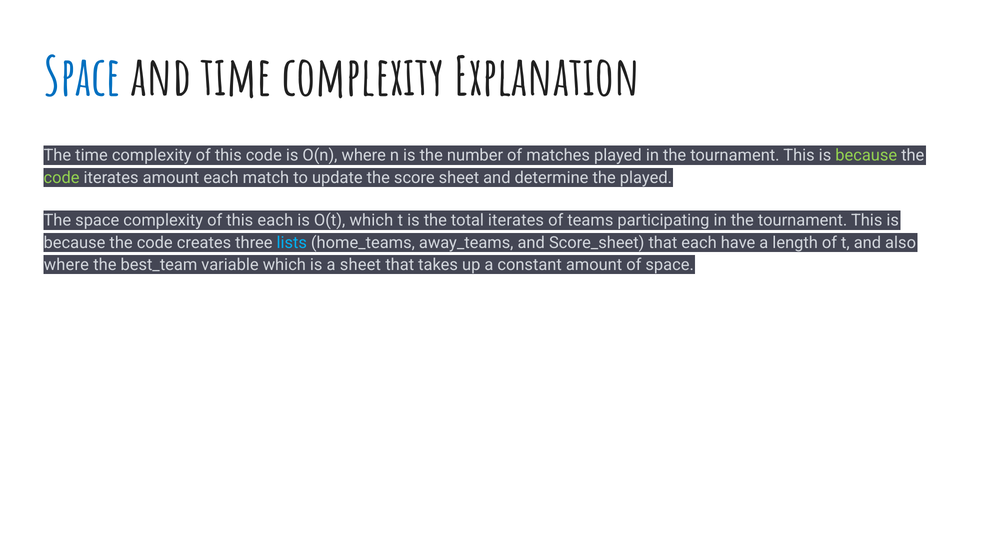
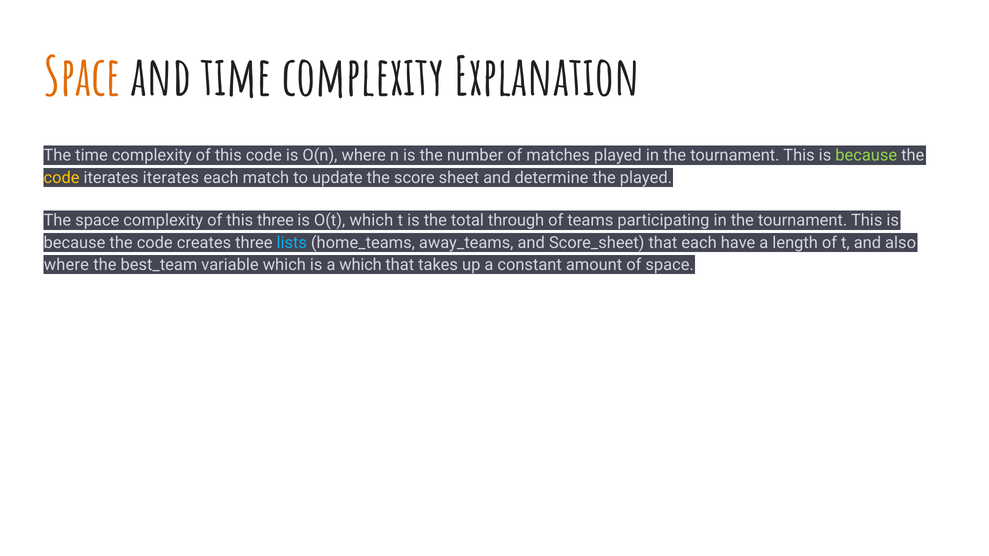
Space at (82, 78) colour: blue -> orange
code at (62, 178) colour: light green -> yellow
iterates amount: amount -> iterates
this each: each -> three
total iterates: iterates -> through
a sheet: sheet -> which
